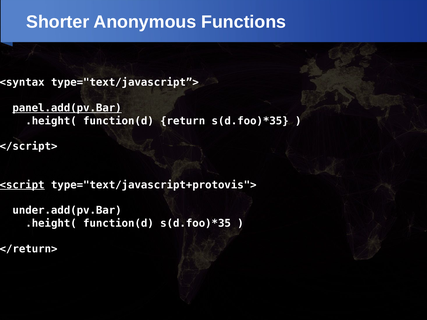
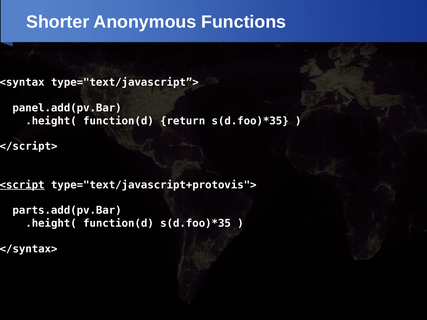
panel.add(pv.Bar underline: present -> none
under.add(pv.Bar: under.add(pv.Bar -> parts.add(pv.Bar
</return>: </return> -> </syntax>
